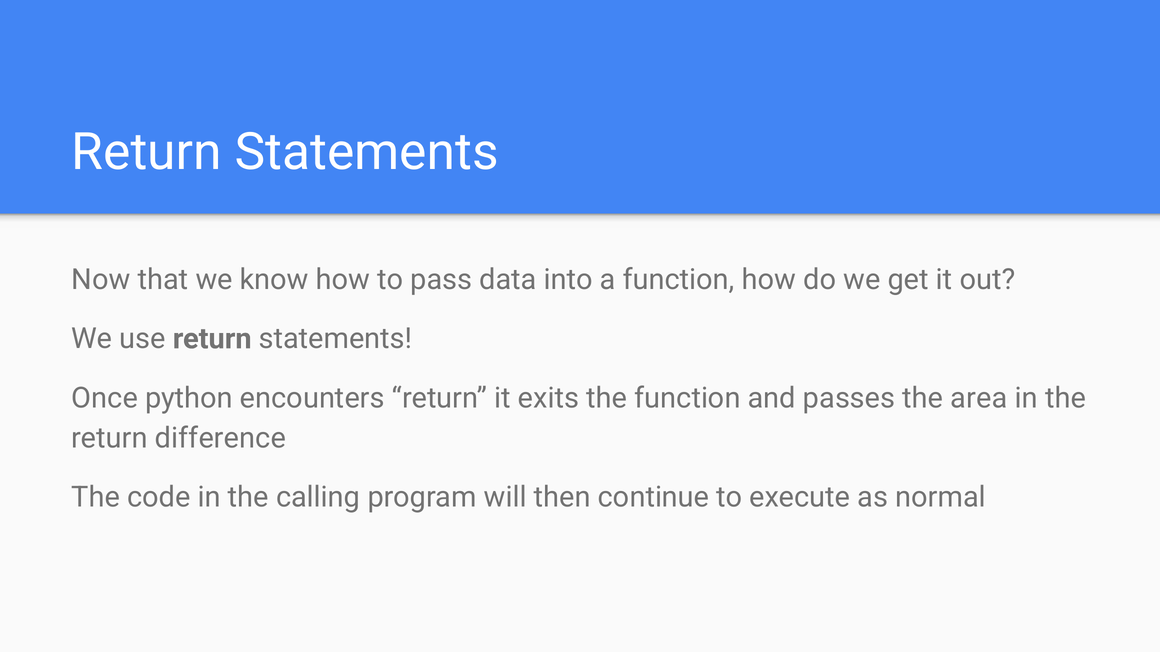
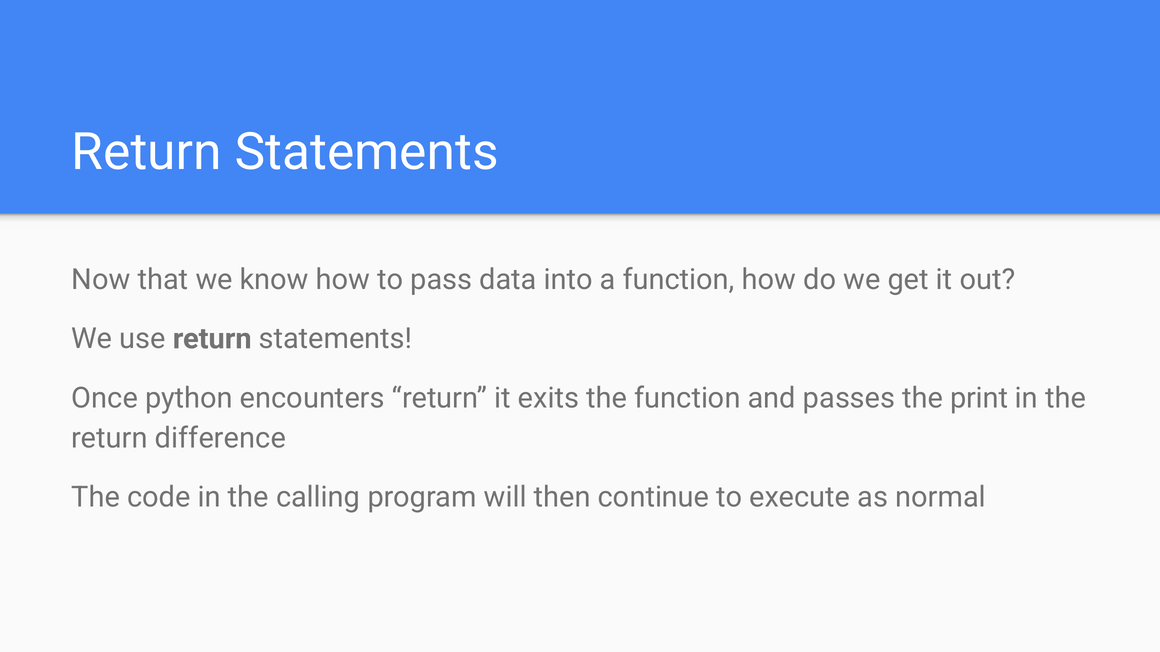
area: area -> print
